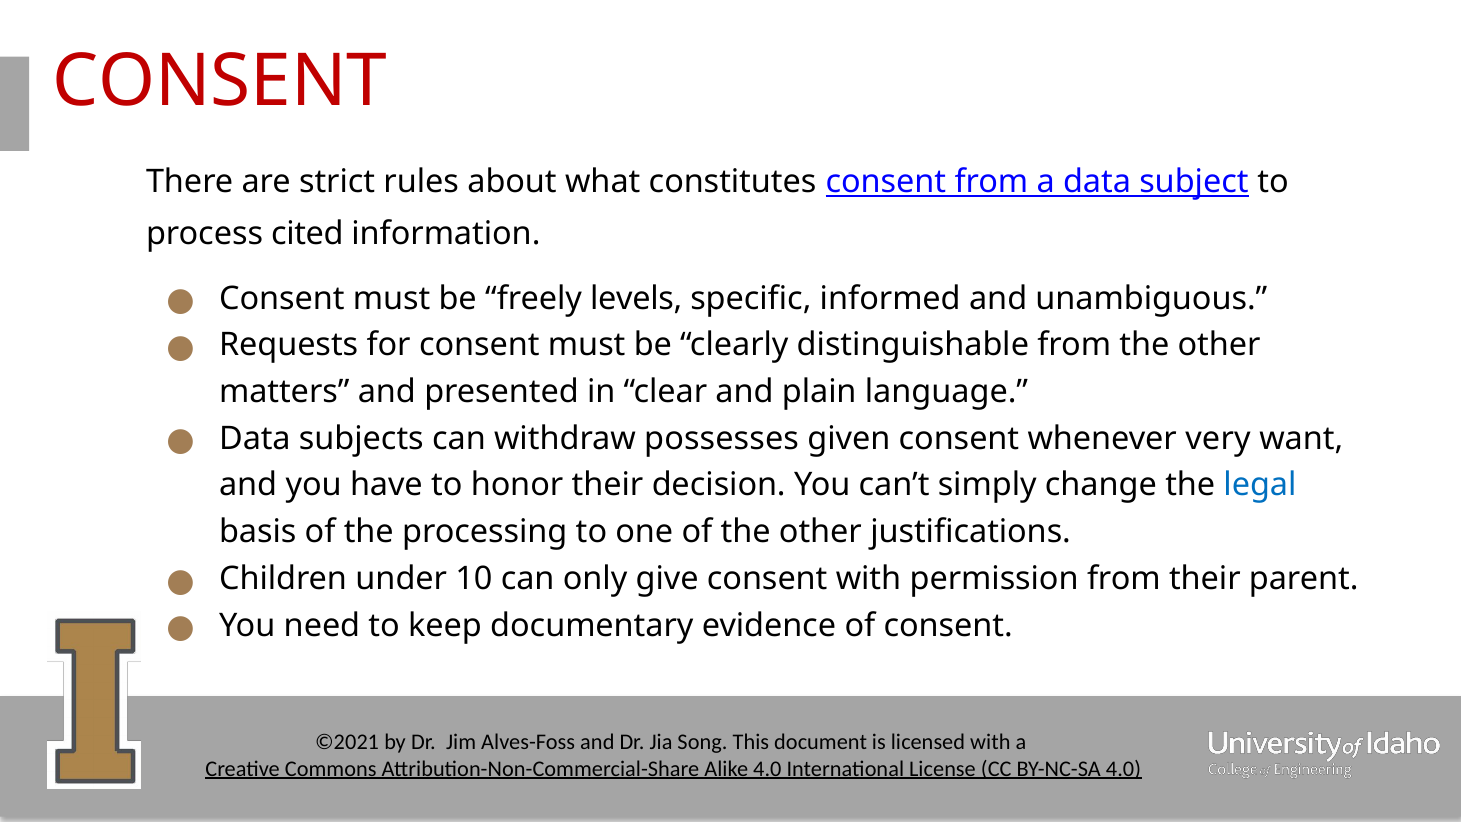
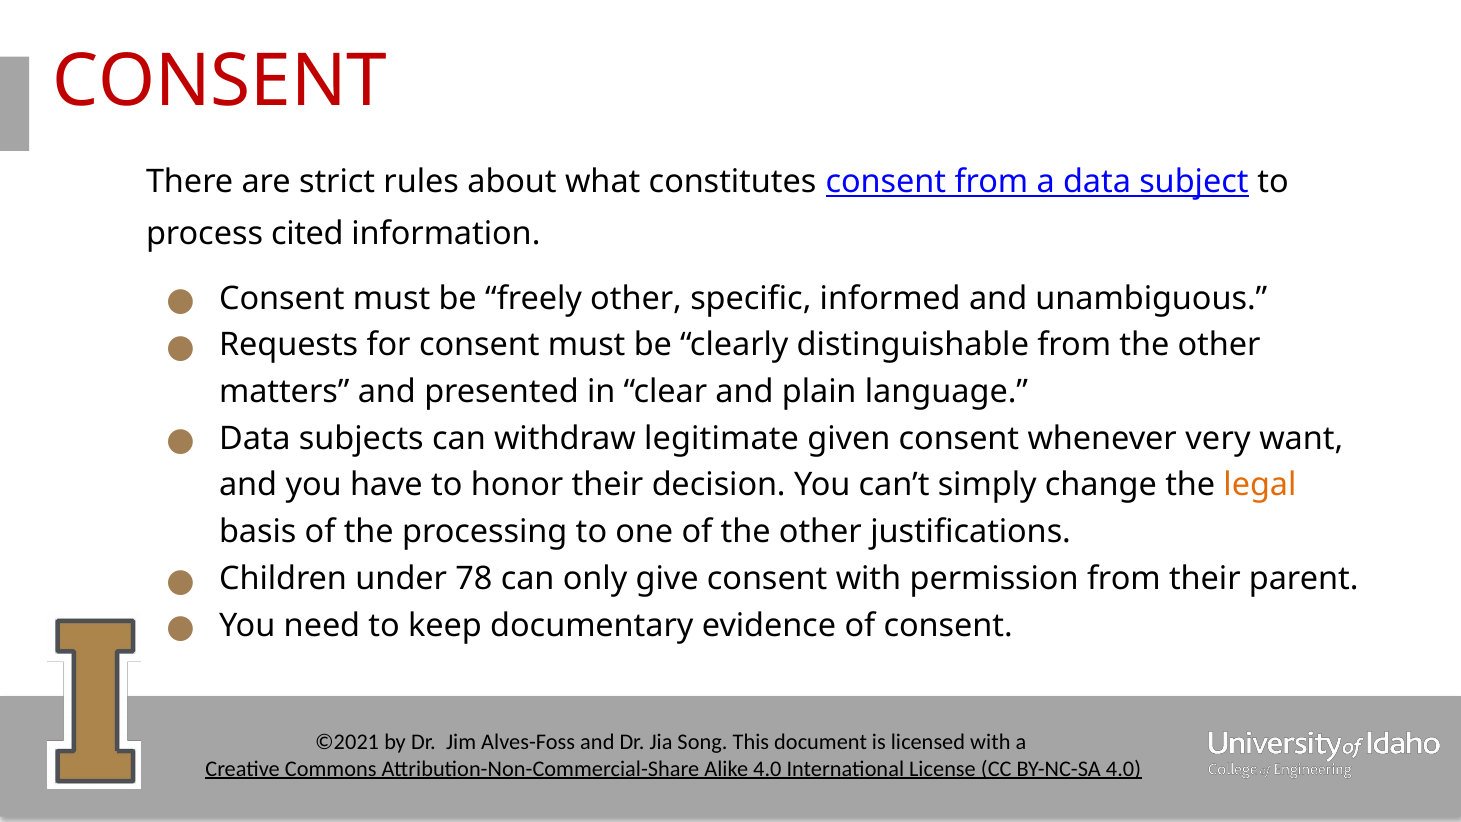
freely levels: levels -> other
possesses: possesses -> legitimate
legal colour: blue -> orange
10: 10 -> 78
